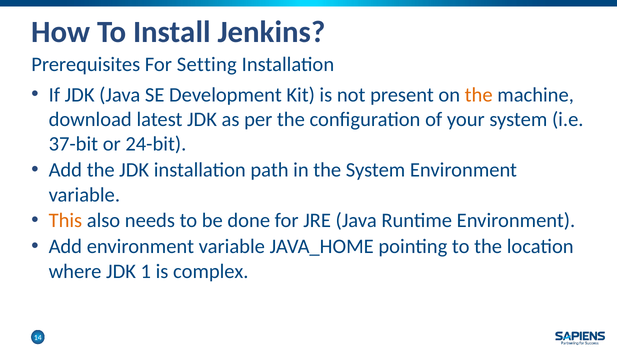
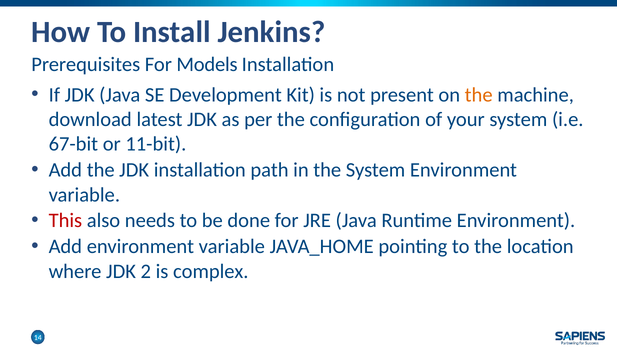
Setting: Setting -> Models
37-bit: 37-bit -> 67-bit
24-bit: 24-bit -> 11-bit
This colour: orange -> red
1: 1 -> 2
